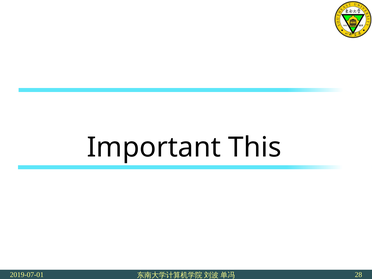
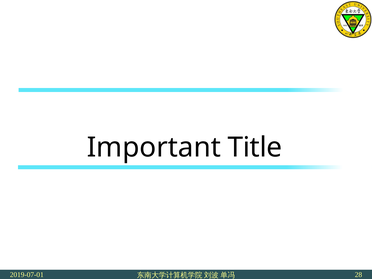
This: This -> Title
